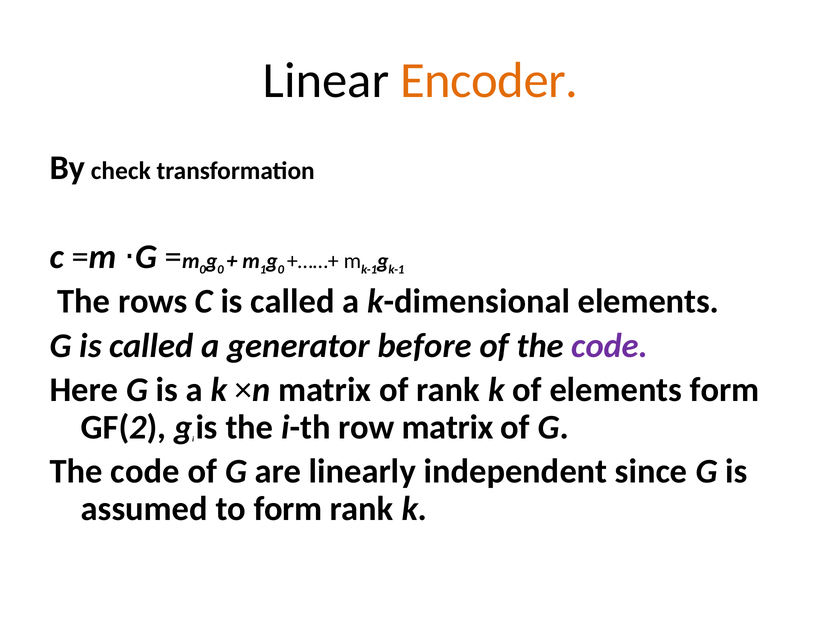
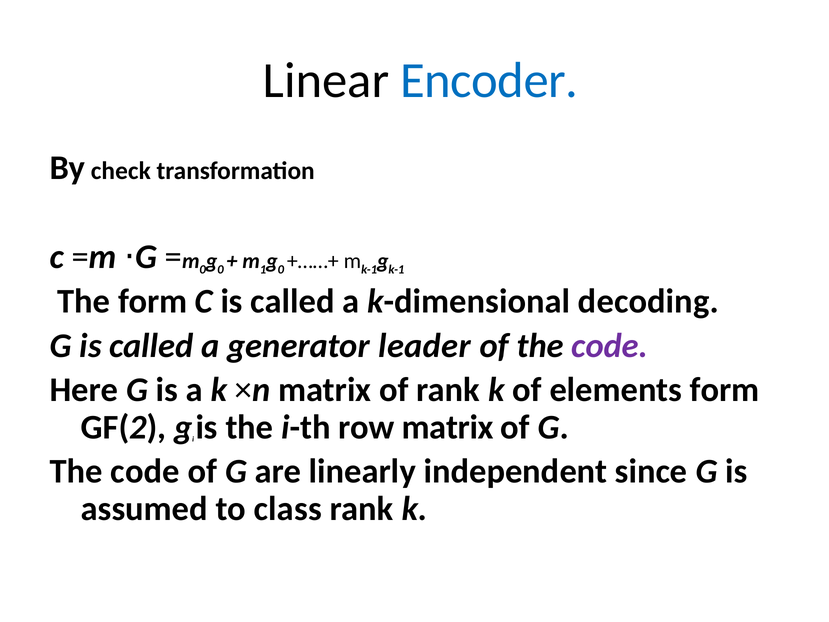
Encoder colour: orange -> blue
The rows: rows -> form
k-dimensional elements: elements -> decoding
before: before -> leader
to form: form -> class
